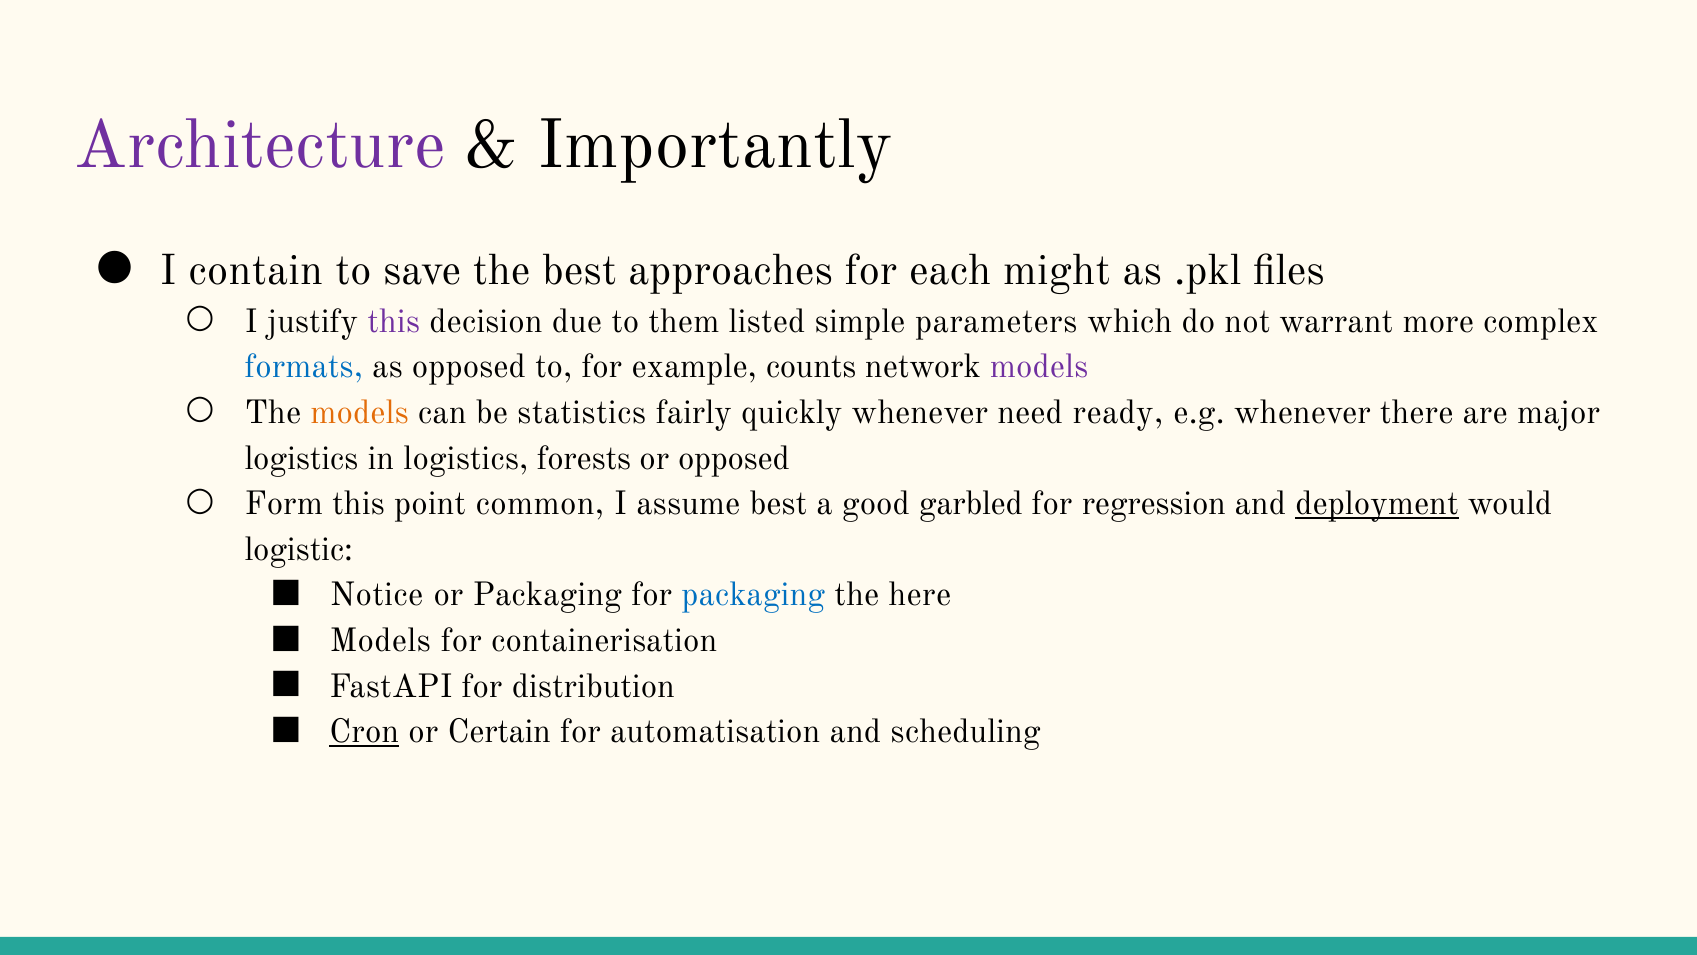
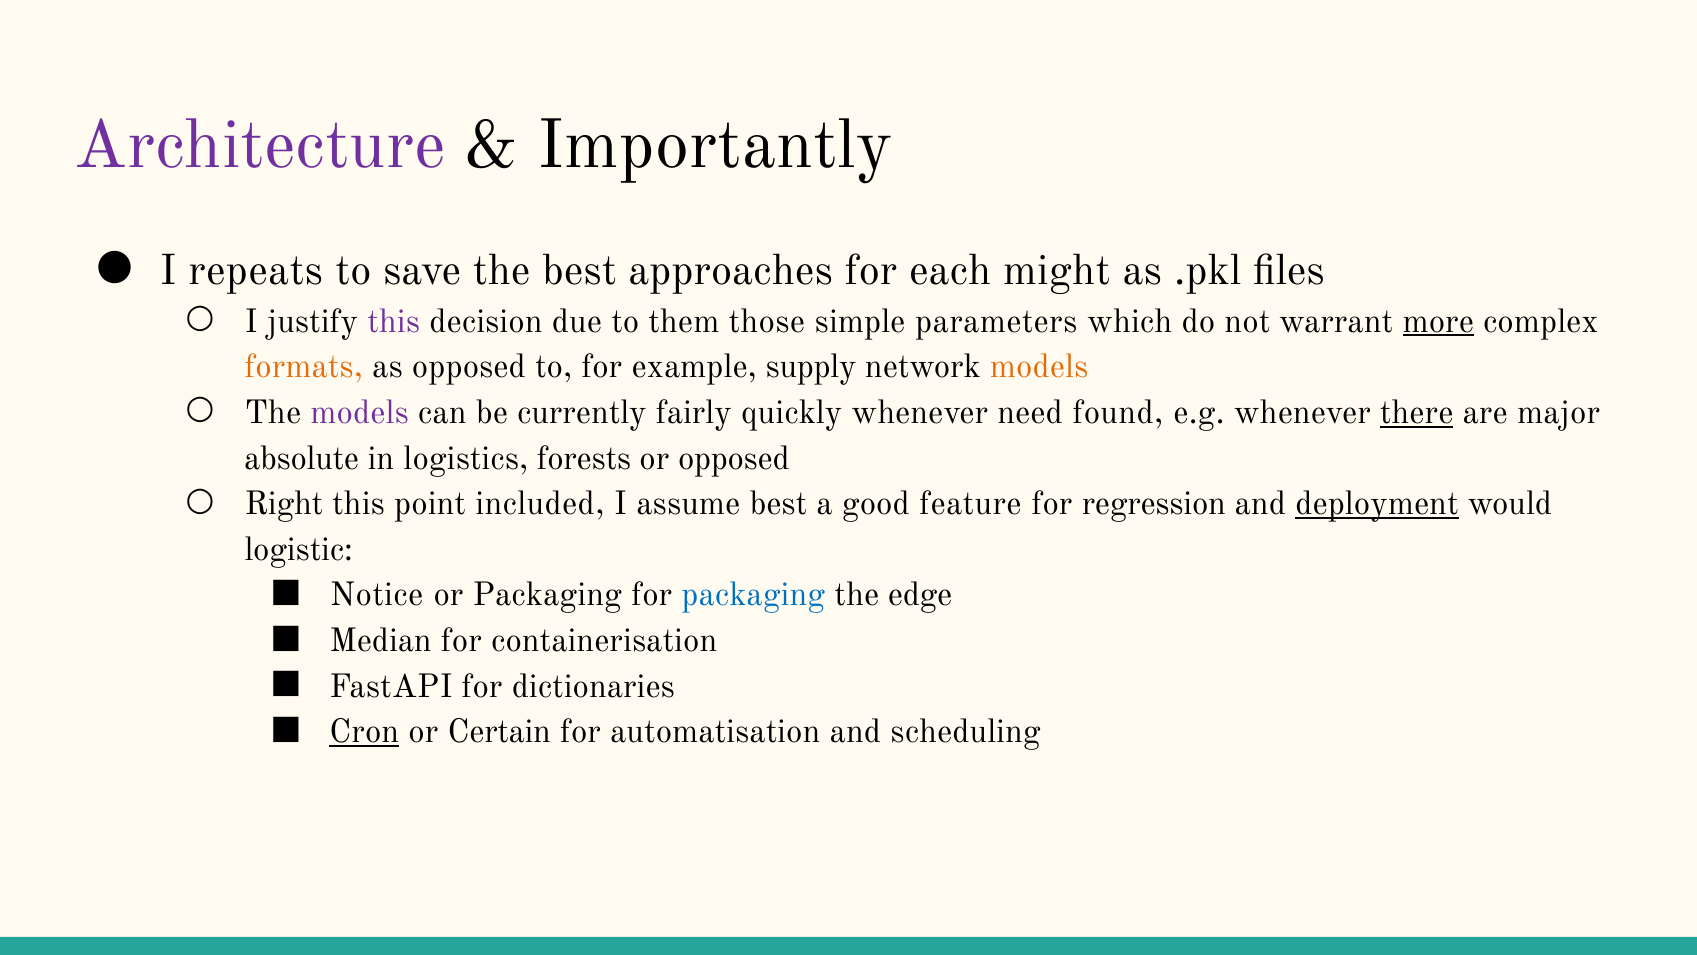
contain: contain -> repeats
listed: listed -> those
more underline: none -> present
formats colour: blue -> orange
counts: counts -> supply
models at (1039, 367) colour: purple -> orange
models at (360, 412) colour: orange -> purple
statistics: statistics -> currently
ready: ready -> found
there underline: none -> present
logistics at (302, 458): logistics -> absolute
Form: Form -> Right
common: common -> included
garbled: garbled -> feature
here: here -> edge
Models at (380, 640): Models -> Median
distribution: distribution -> dictionaries
